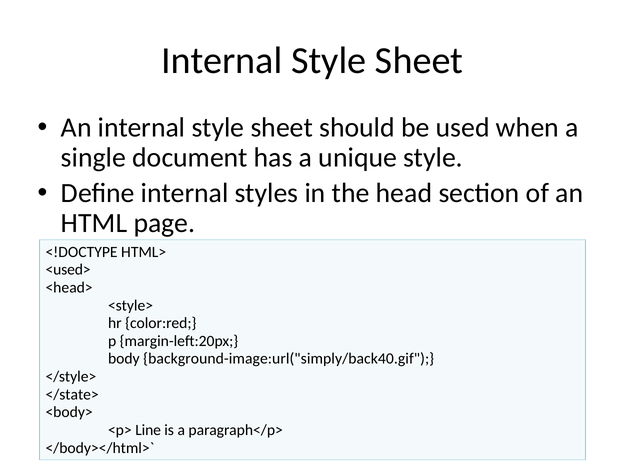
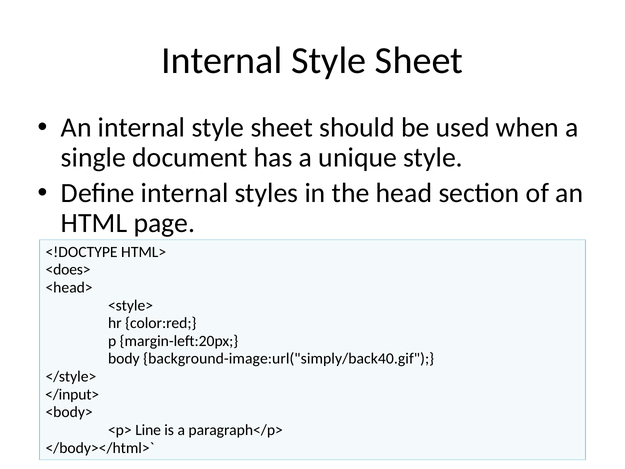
<used>: <used> -> <does>
</state>: </state> -> </input>
